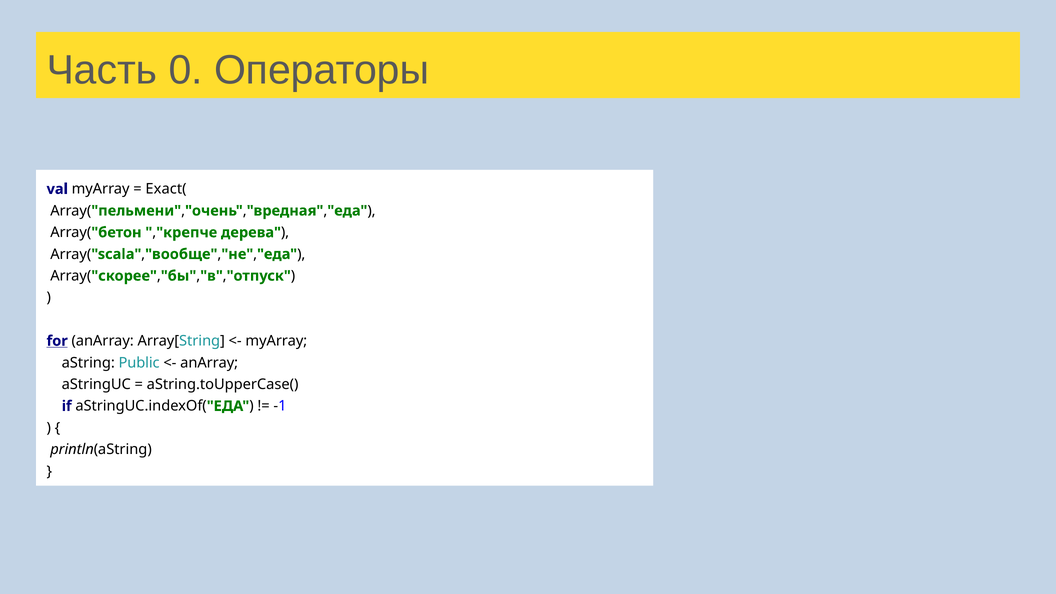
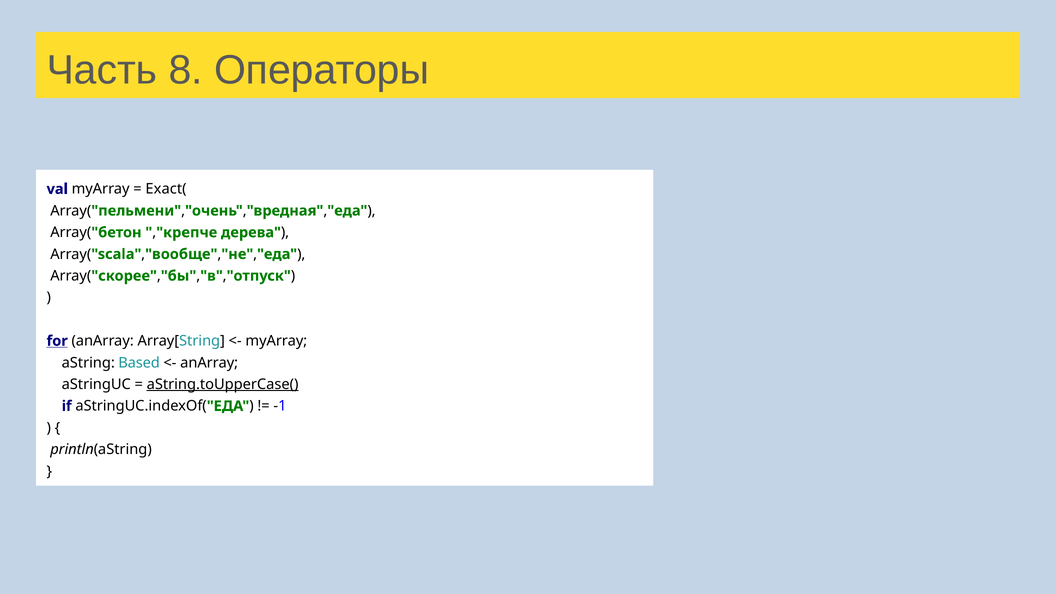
0: 0 -> 8
Public: Public -> Based
aString.toUpperCase( underline: none -> present
